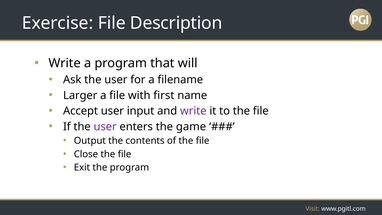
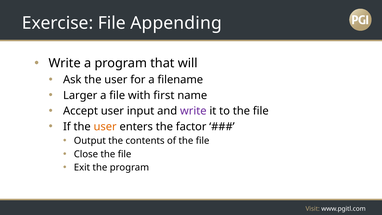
Description: Description -> Appending
user at (105, 127) colour: purple -> orange
game: game -> factor
